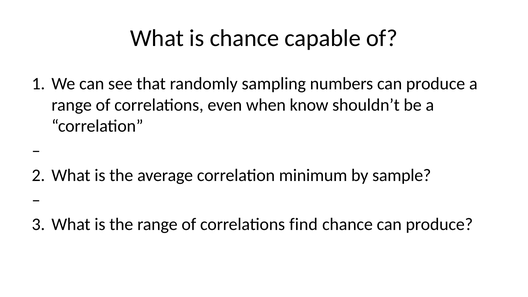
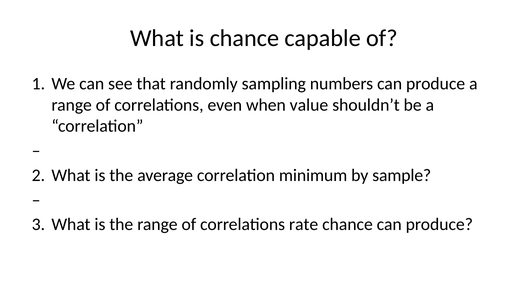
know: know -> value
find: find -> rate
